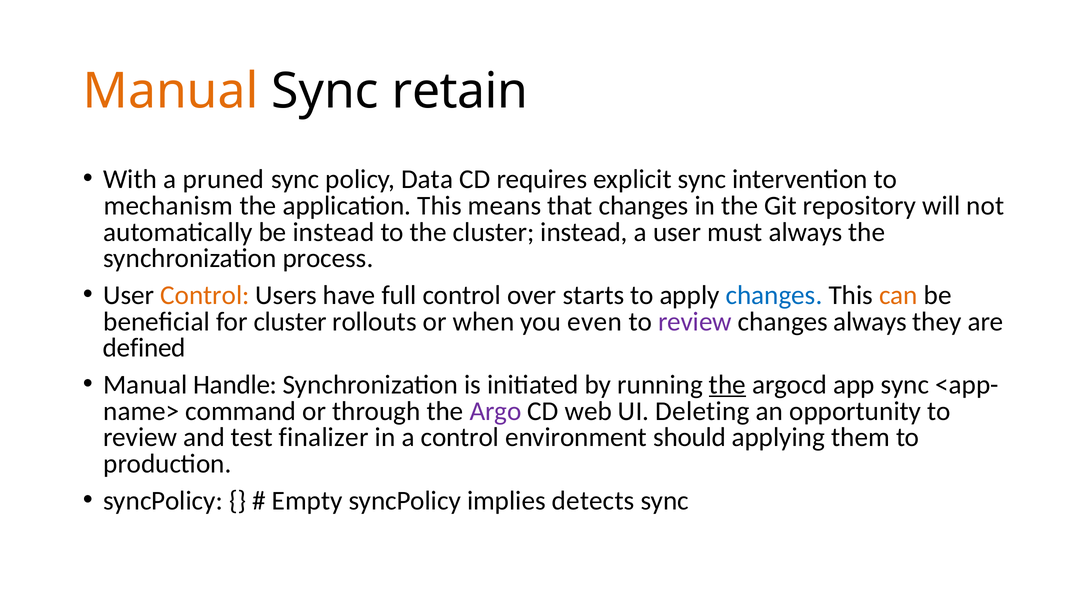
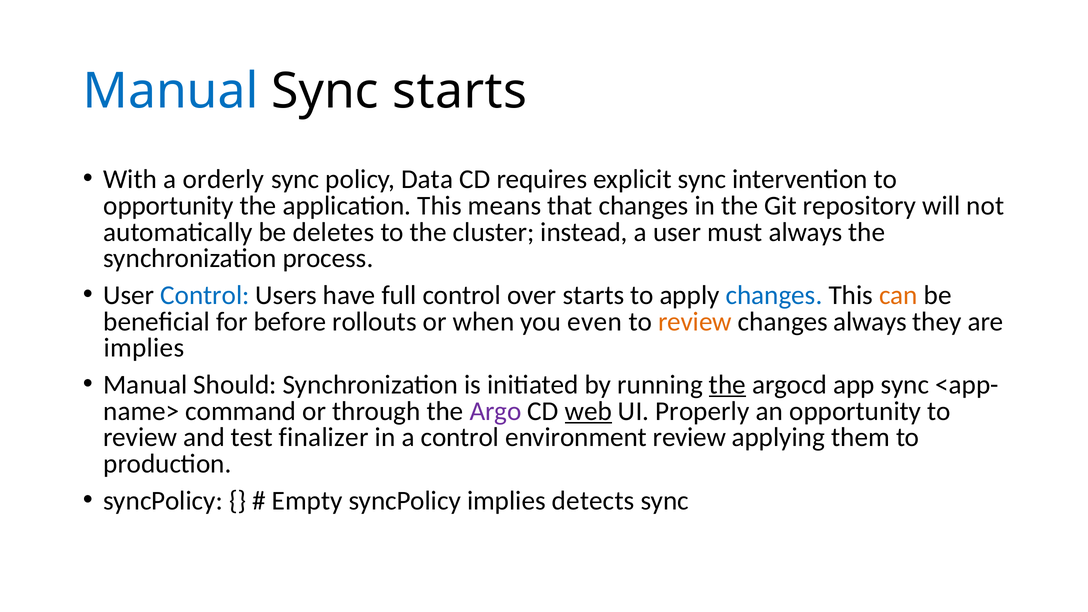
Manual at (171, 91) colour: orange -> blue
Sync retain: retain -> starts
pruned: pruned -> orderly
mechanism at (168, 206): mechanism -> opportunity
be instead: instead -> deletes
Control at (205, 295) colour: orange -> blue
for cluster: cluster -> before
review at (695, 322) colour: purple -> orange
defined at (144, 348): defined -> implies
Handle: Handle -> Should
web underline: none -> present
Deleting: Deleting -> Properly
environment should: should -> review
